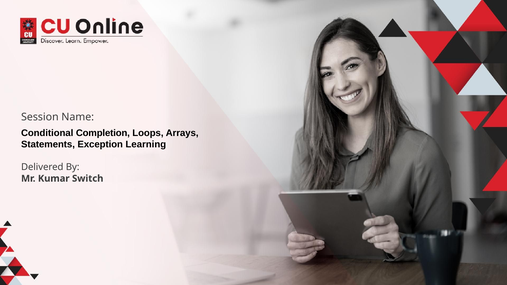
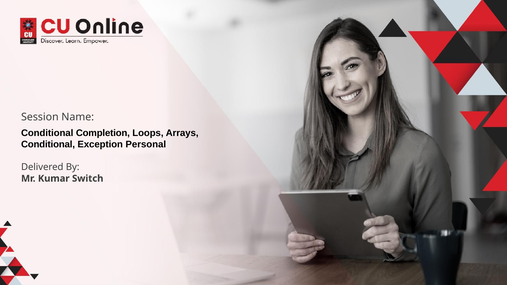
Statements at (48, 144): Statements -> Conditional
Learning: Learning -> Personal
